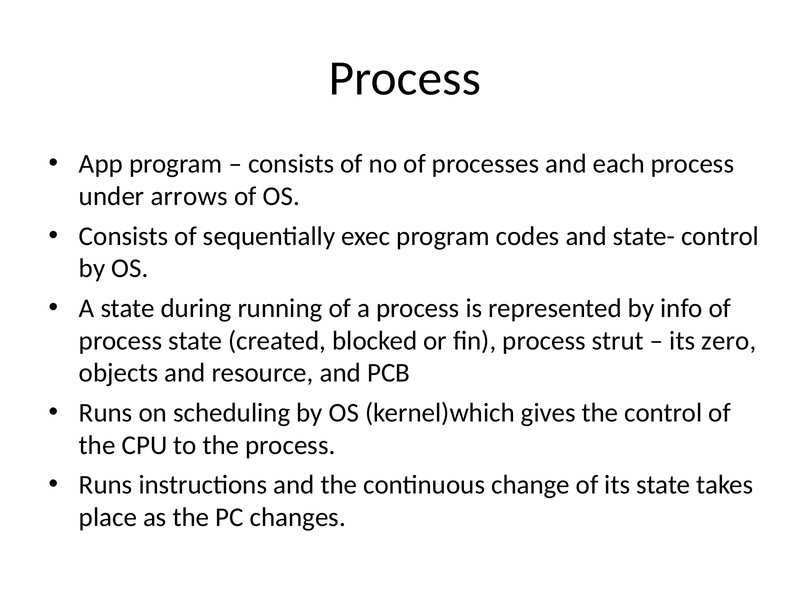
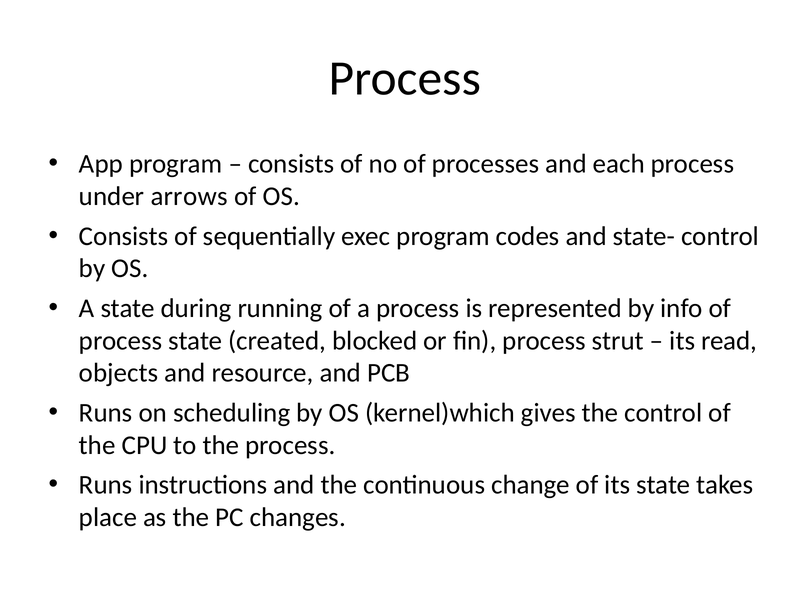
zero: zero -> read
